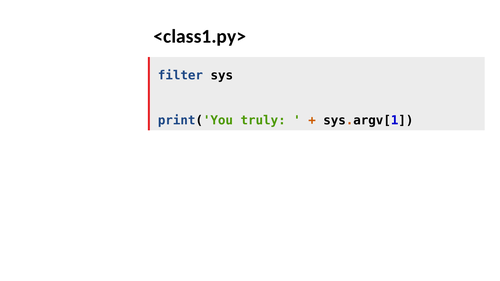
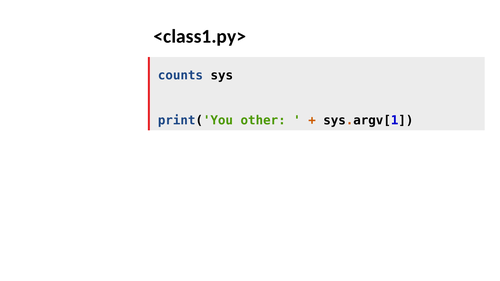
filter: filter -> counts
truly: truly -> other
